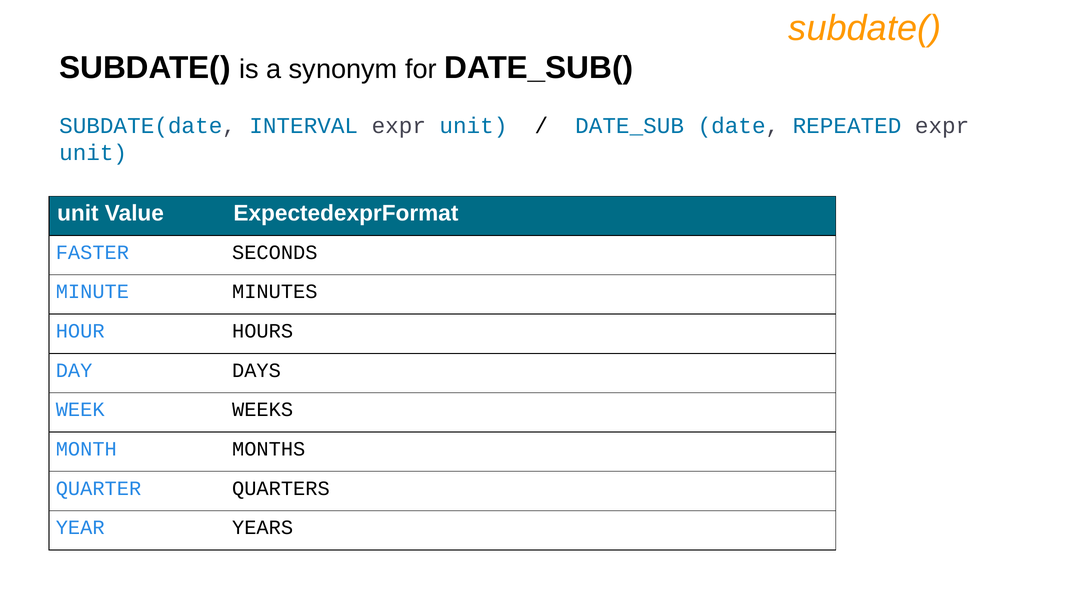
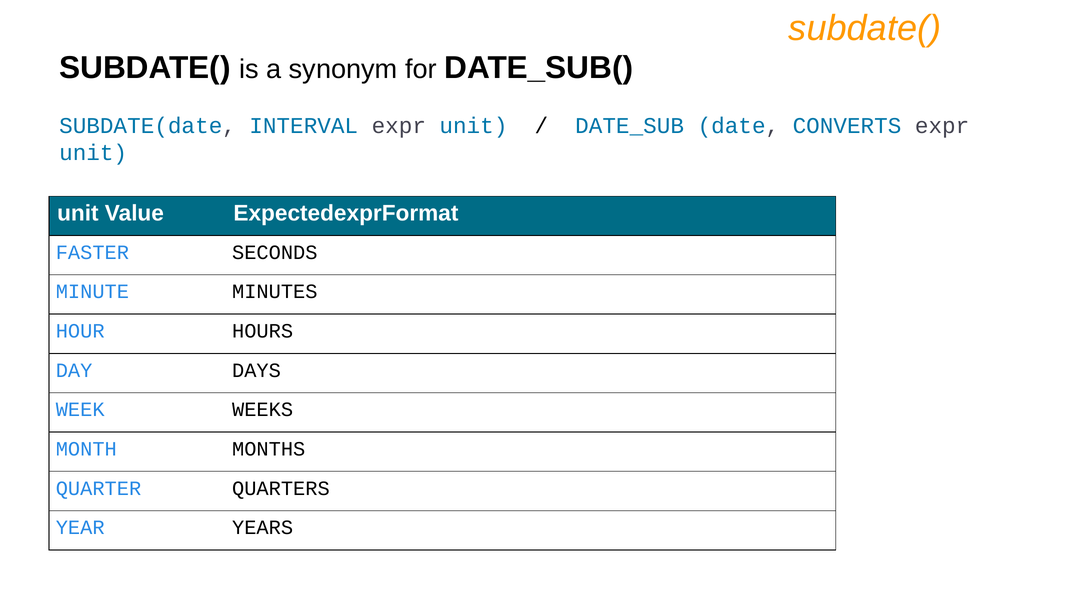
REPEATED: REPEATED -> CONVERTS
